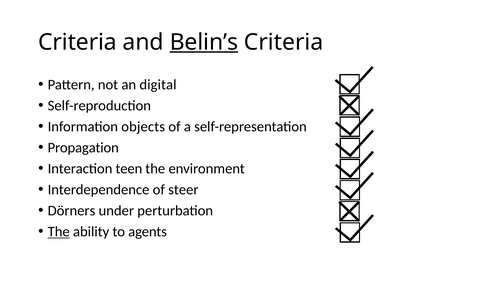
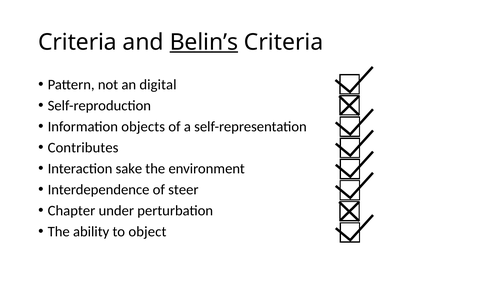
Propagation: Propagation -> Contributes
teen: teen -> sake
Dörners: Dörners -> Chapter
The at (59, 232) underline: present -> none
agents: agents -> object
